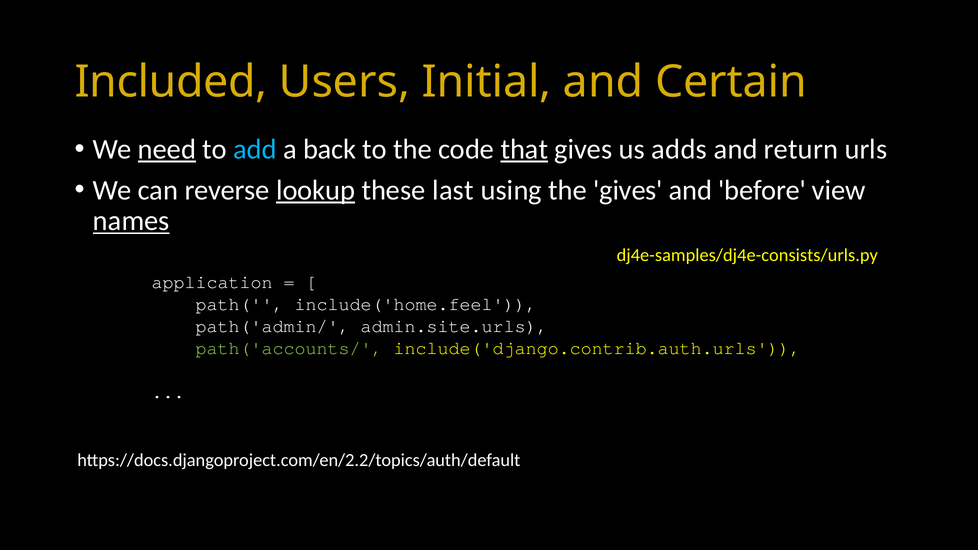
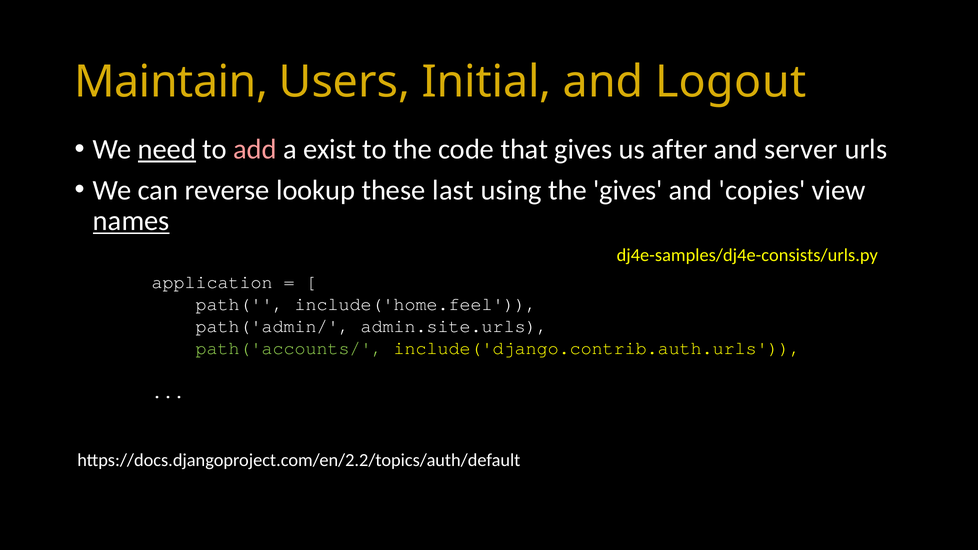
Included: Included -> Maintain
Certain: Certain -> Logout
add colour: light blue -> pink
back: back -> exist
that underline: present -> none
adds: adds -> after
return: return -> server
lookup underline: present -> none
before: before -> copies
